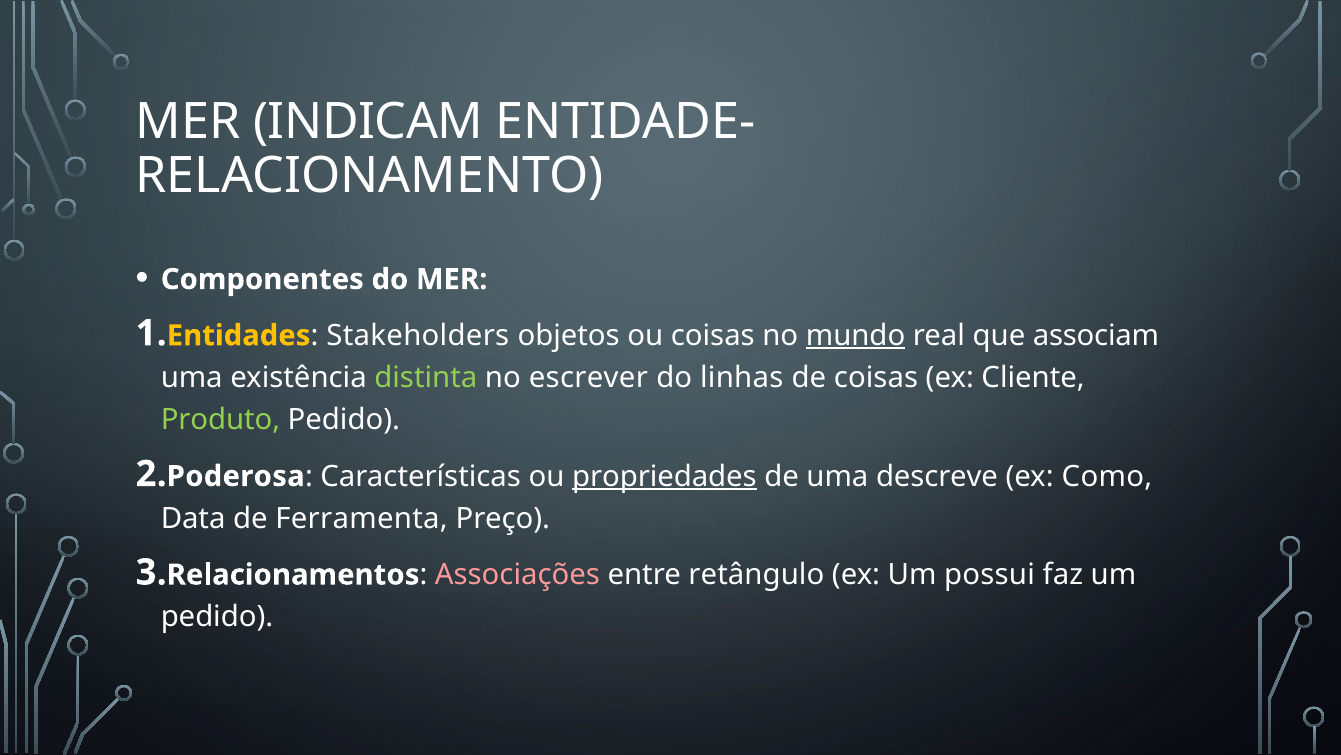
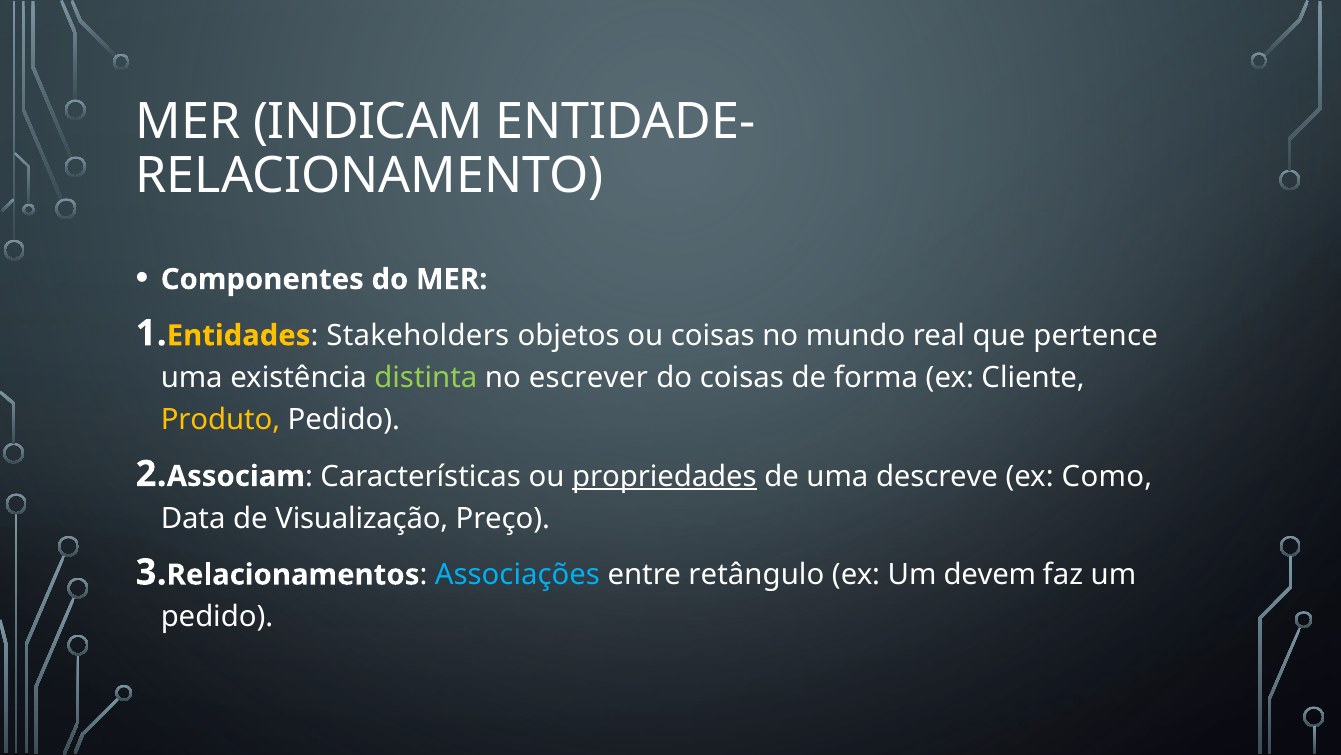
mundo underline: present -> none
associam: associam -> pertence
do linhas: linhas -> coisas
de coisas: coisas -> forma
Produto colour: light green -> yellow
Poderosa: Poderosa -> Associam
Ferramenta: Ferramenta -> Visualização
Associações colour: pink -> light blue
possui: possui -> devem
